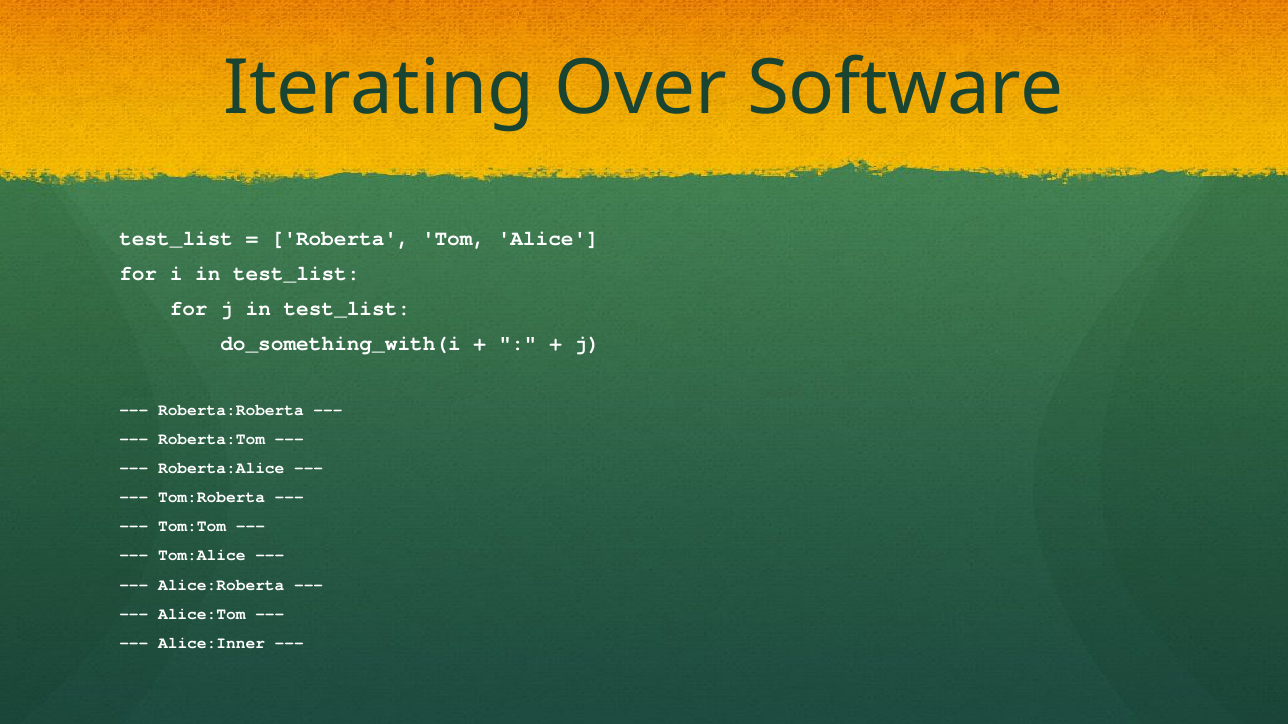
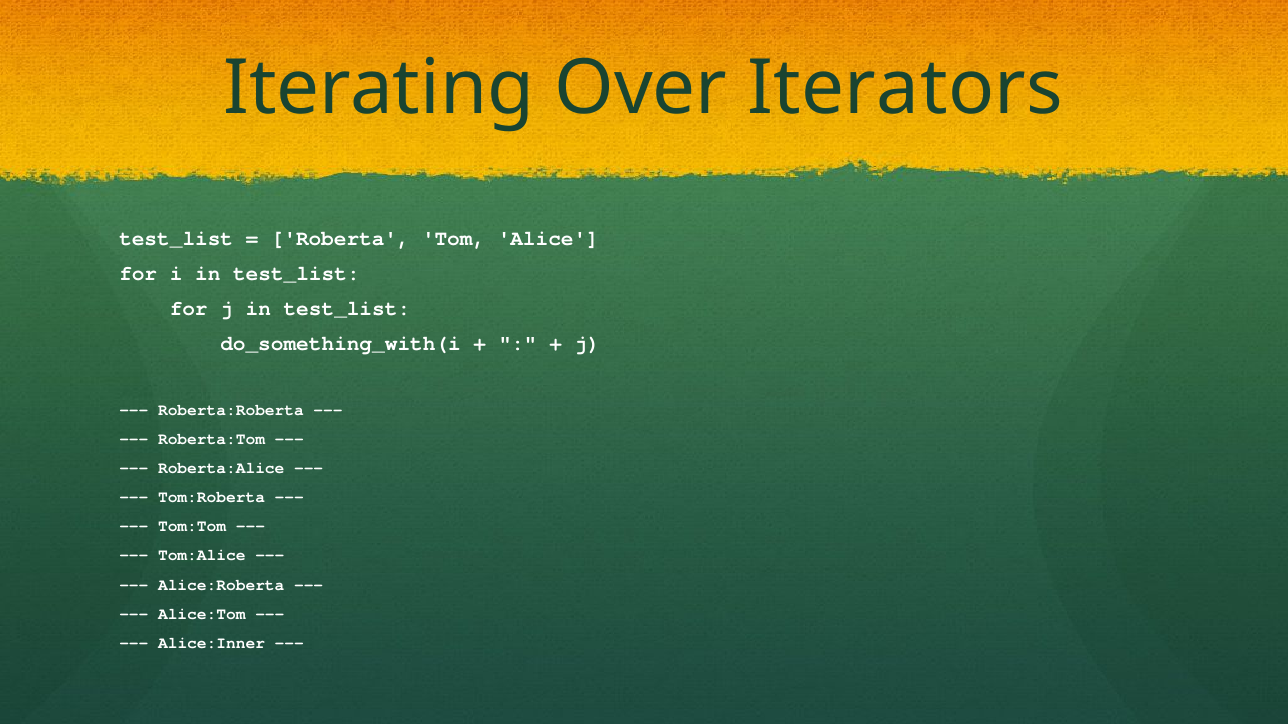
Software: Software -> Iterators
